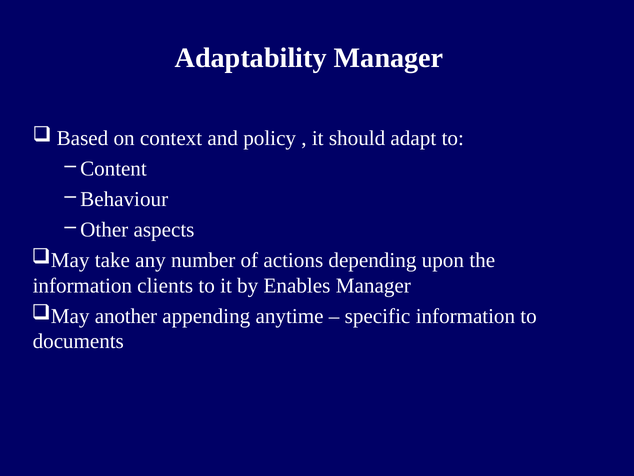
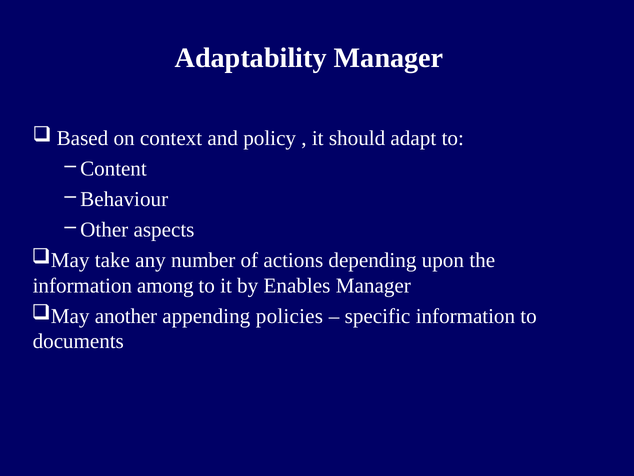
clients: clients -> among
anytime: anytime -> policies
